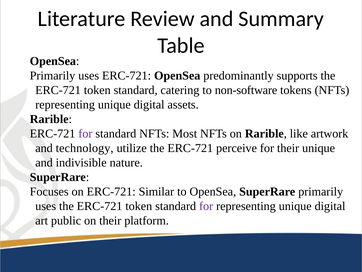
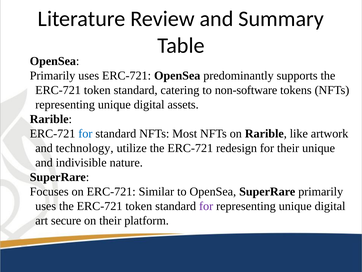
for at (85, 133) colour: purple -> blue
perceive: perceive -> redesign
public: public -> secure
